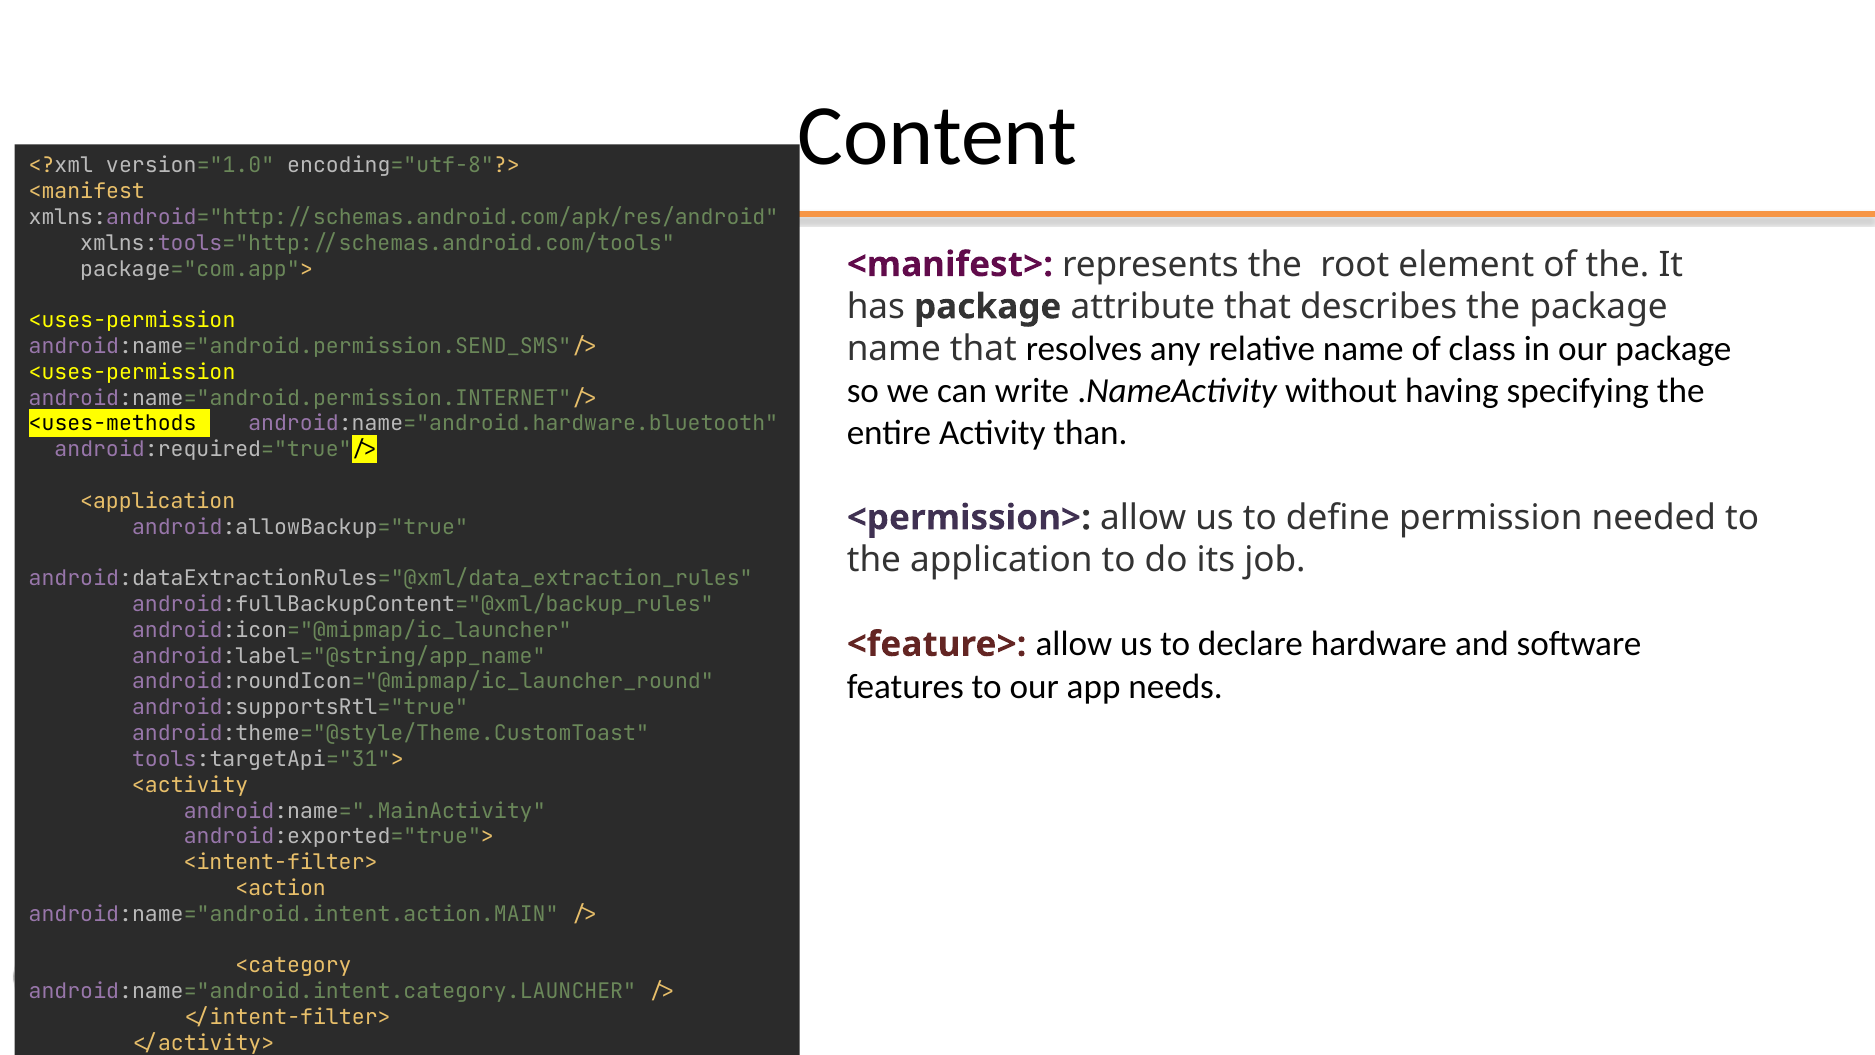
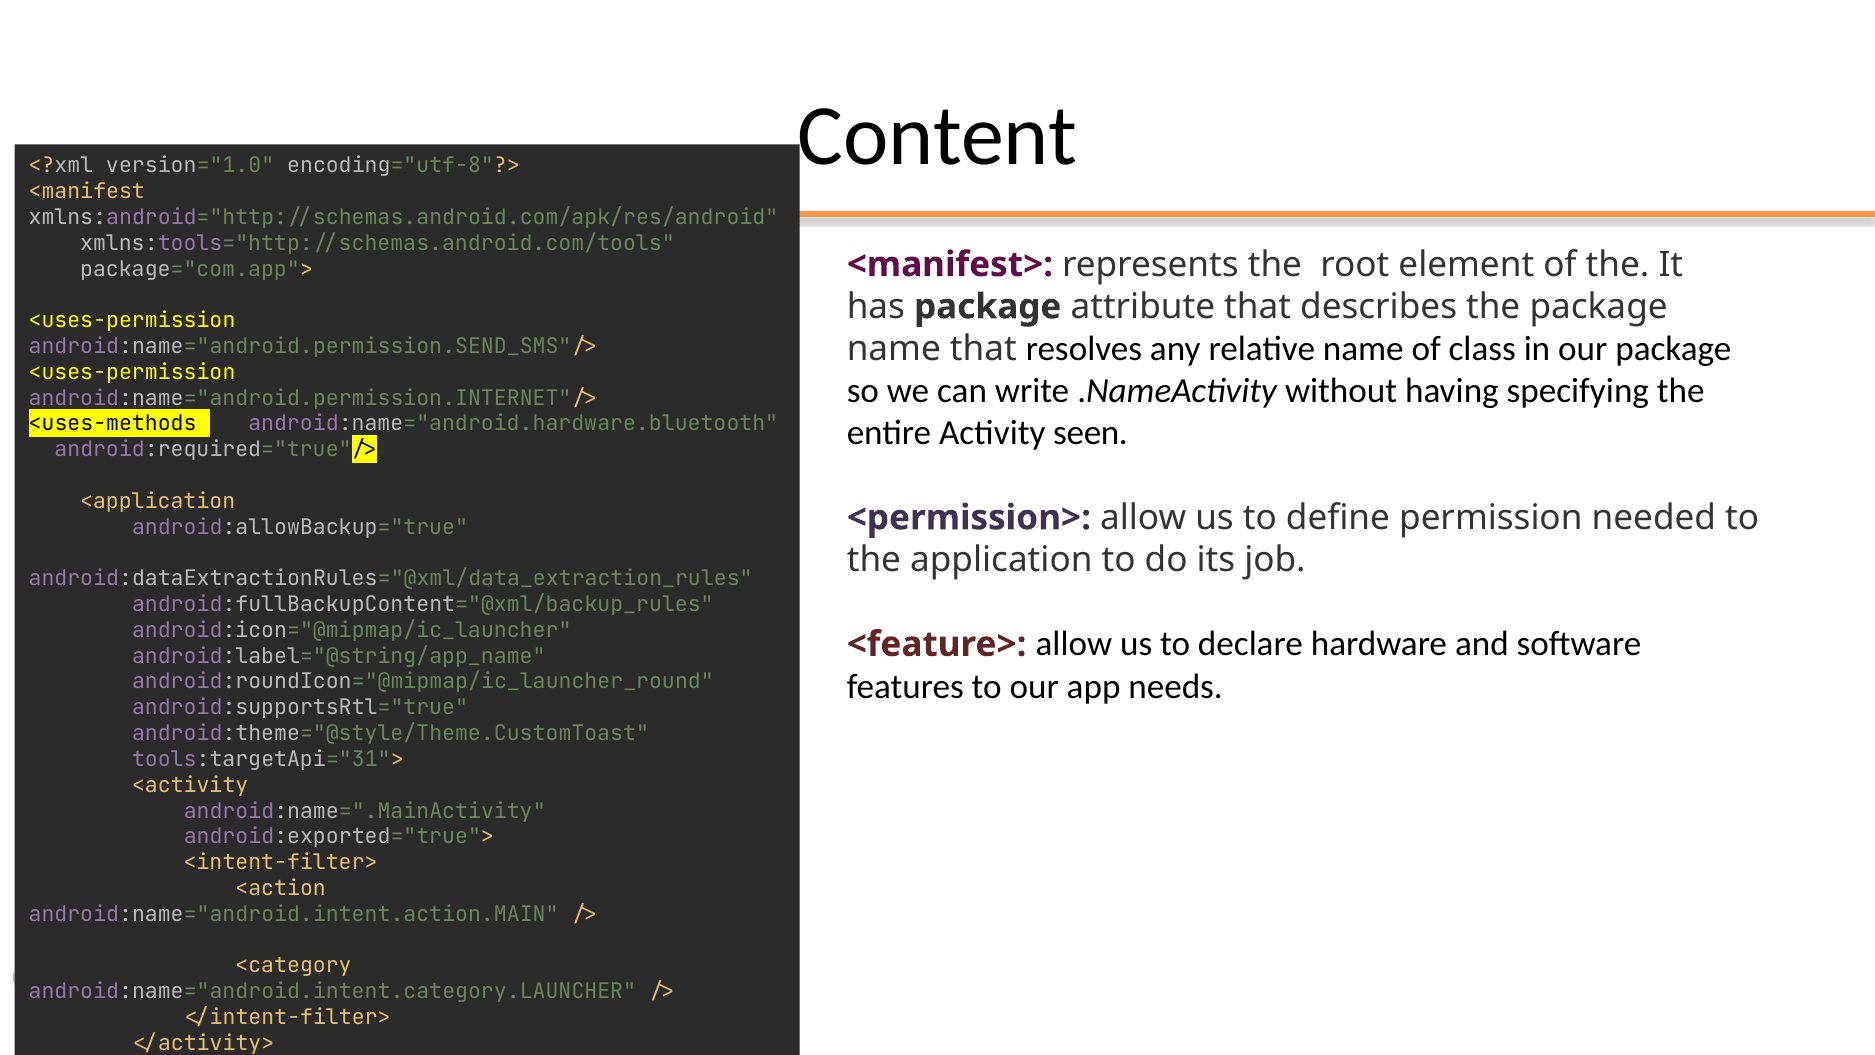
than: than -> seen
